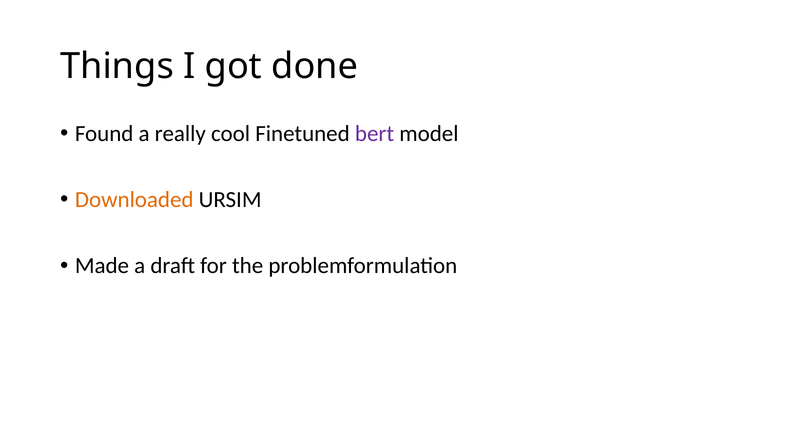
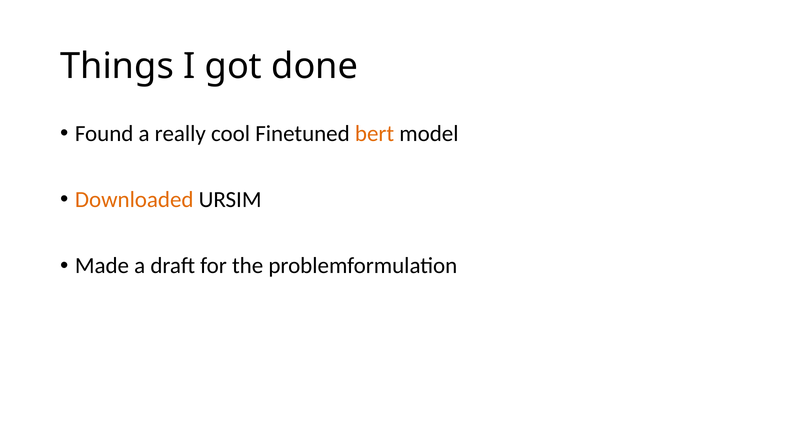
bert colour: purple -> orange
